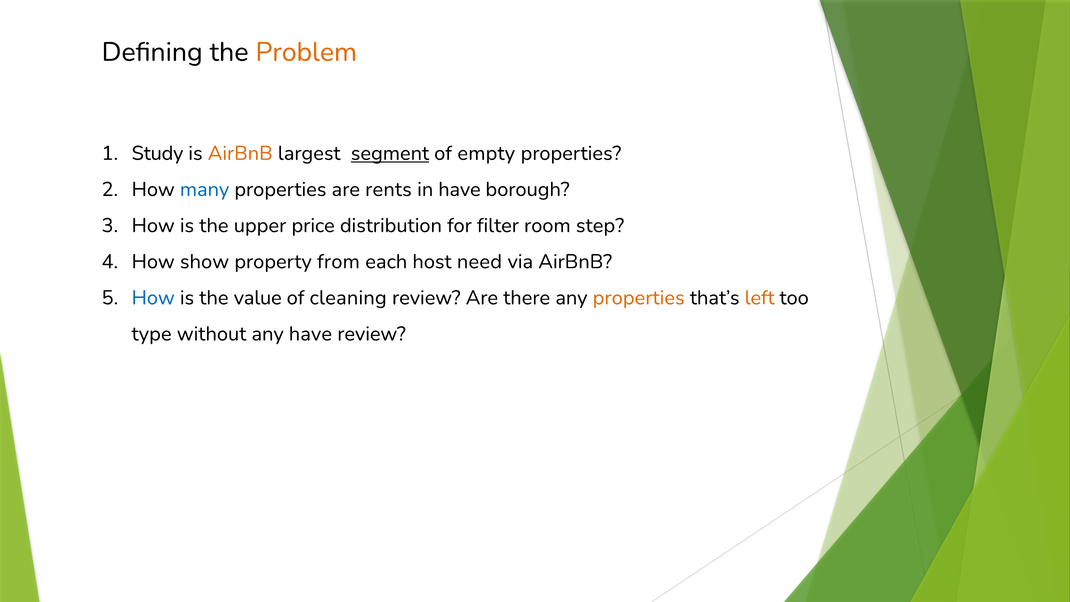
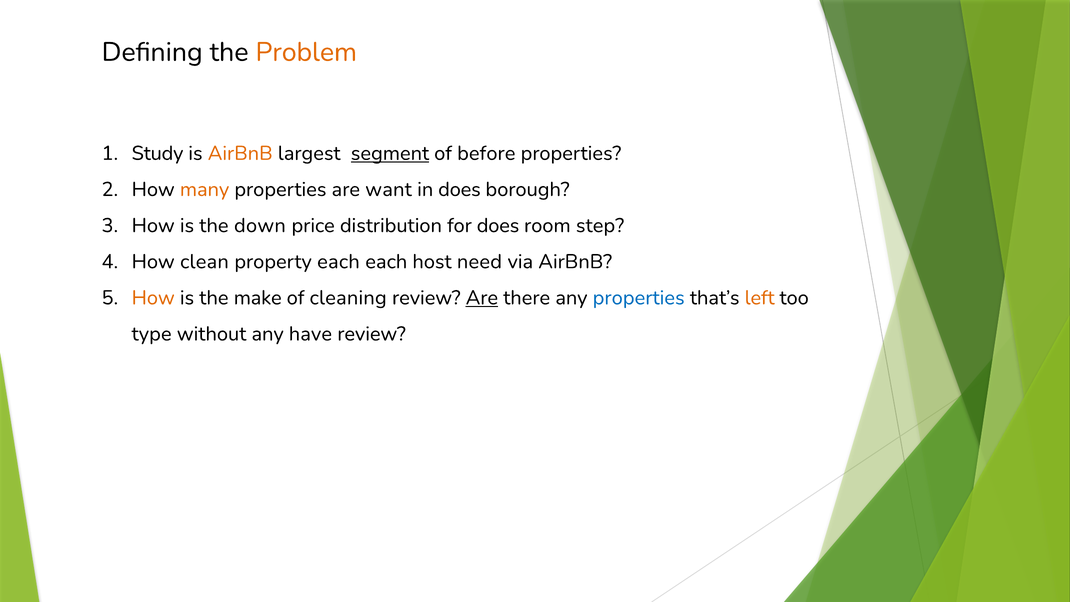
empty: empty -> before
many colour: blue -> orange
rents: rents -> want
in have: have -> does
upper: upper -> down
for filter: filter -> does
show: show -> clean
property from: from -> each
How at (153, 298) colour: blue -> orange
value: value -> make
Are at (482, 298) underline: none -> present
properties at (639, 298) colour: orange -> blue
